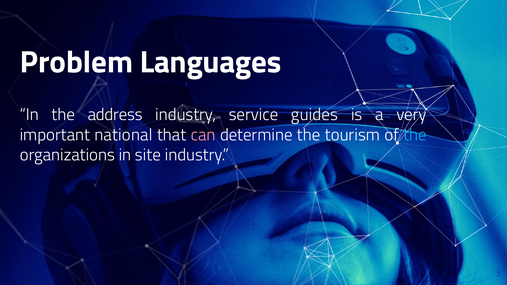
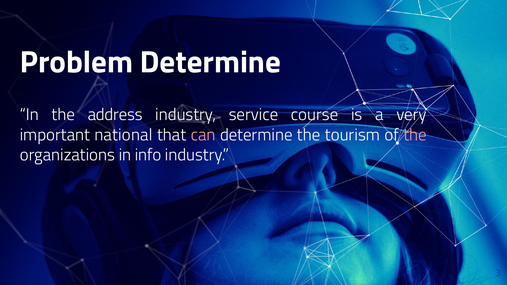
Problem Languages: Languages -> Determine
guides: guides -> course
the at (415, 135) colour: light blue -> pink
site: site -> info
